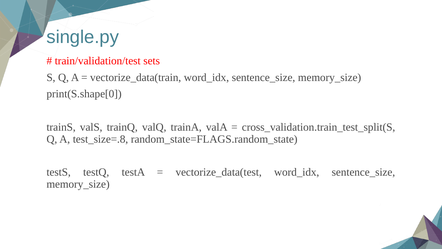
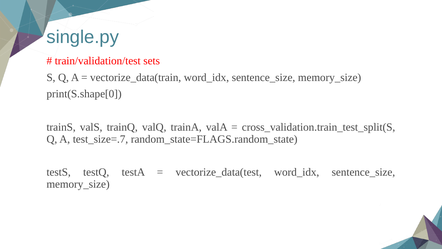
test_size=.8: test_size=.8 -> test_size=.7
